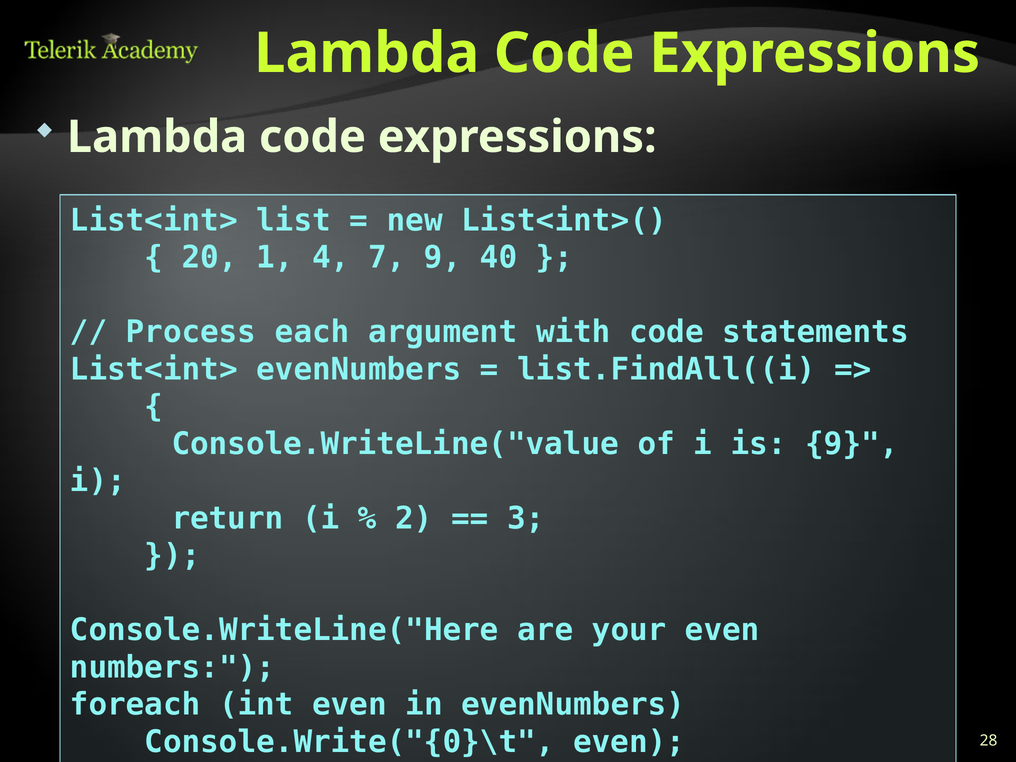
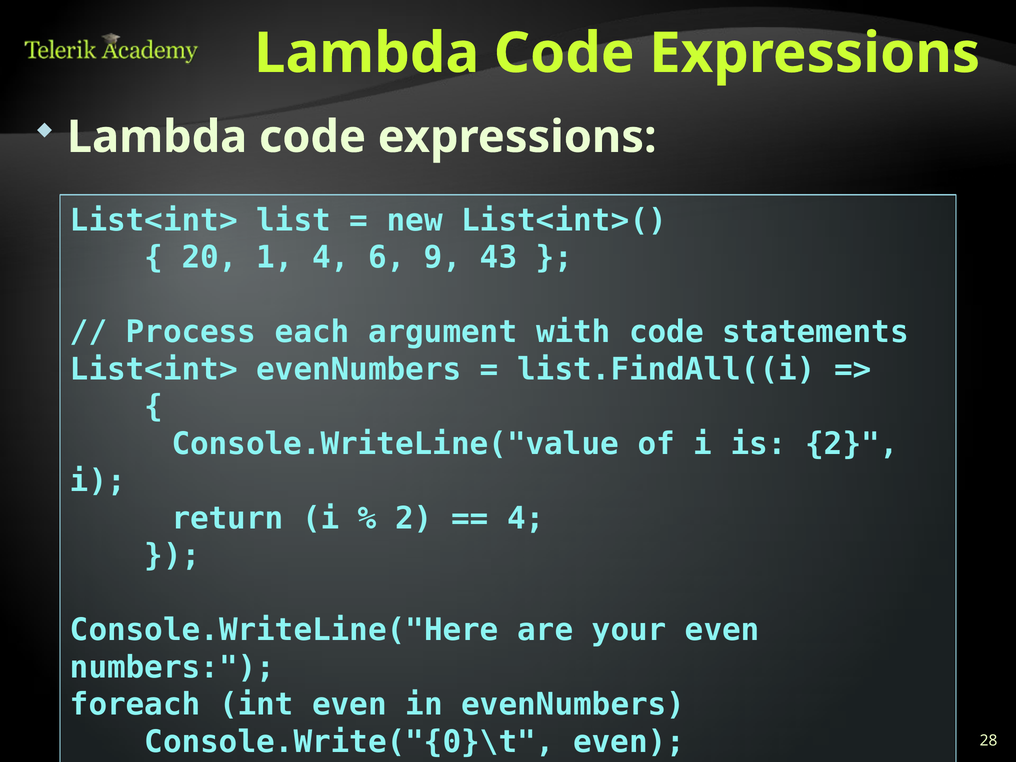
7: 7 -> 6
40: 40 -> 43
is 9: 9 -> 2
3 at (526, 518): 3 -> 4
